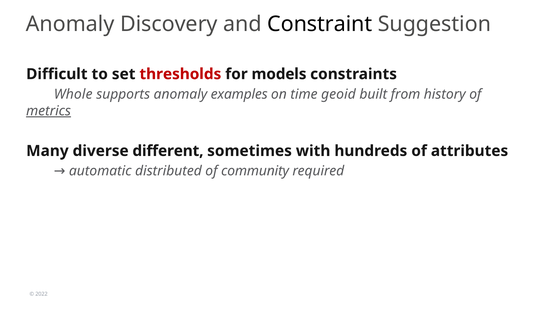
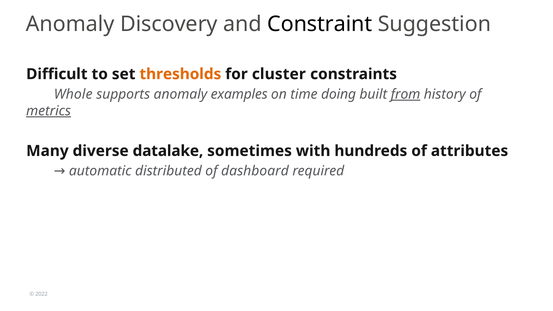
thresholds colour: red -> orange
models: models -> cluster
geoid: geoid -> doing
from underline: none -> present
different: different -> datalake
community: community -> dashboard
